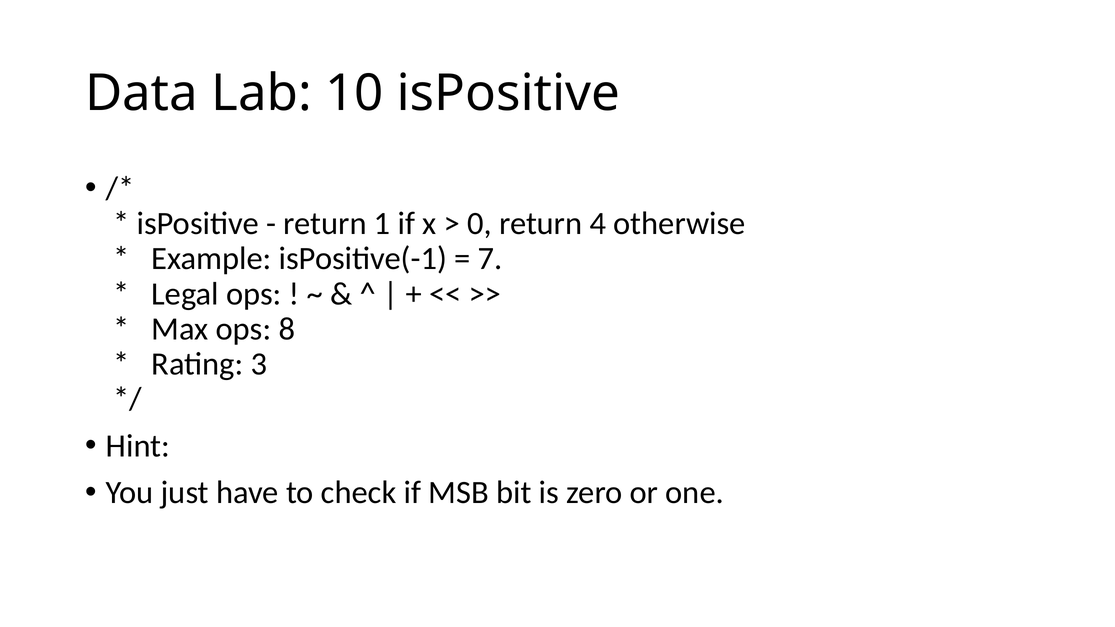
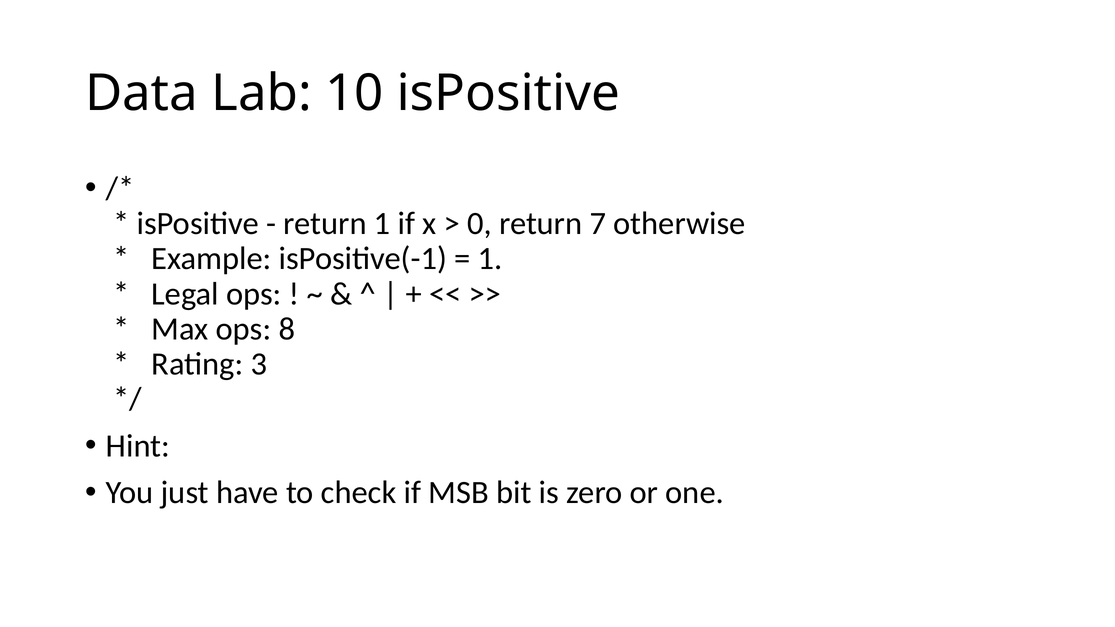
4: 4 -> 7
7 at (490, 259): 7 -> 1
